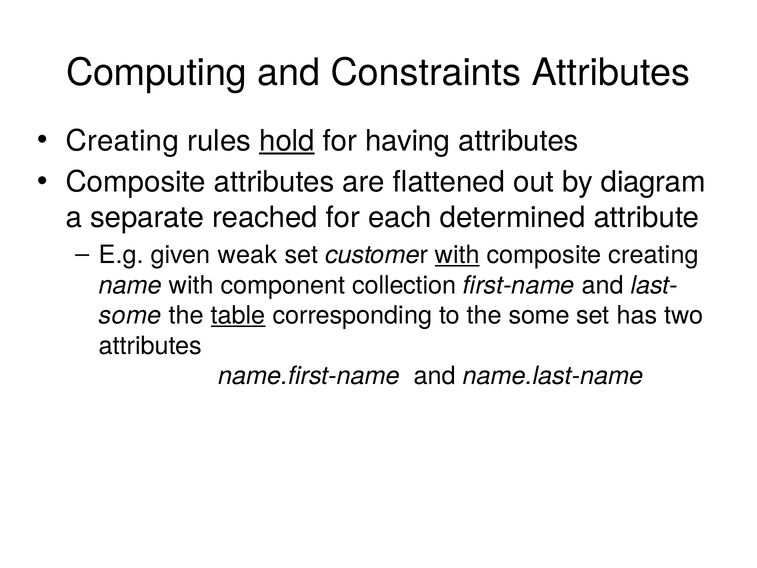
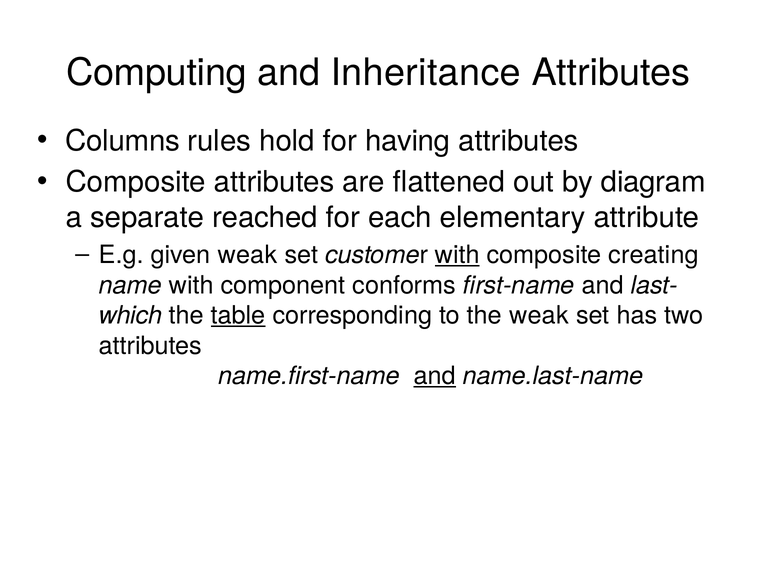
Constraints: Constraints -> Inheritance
Creating at (122, 141): Creating -> Columns
hold underline: present -> none
determined: determined -> elementary
collection: collection -> conforms
some at (130, 315): some -> which
the some: some -> weak
and at (435, 376) underline: none -> present
